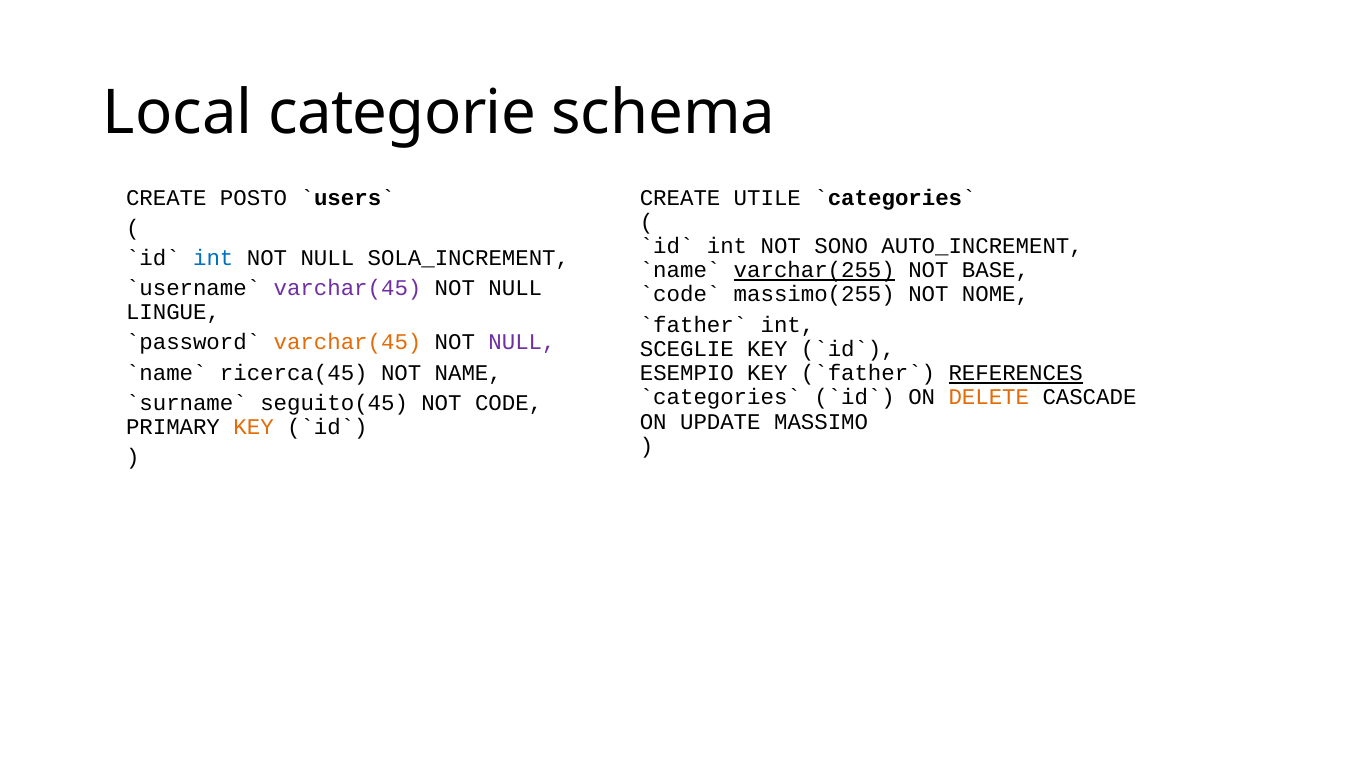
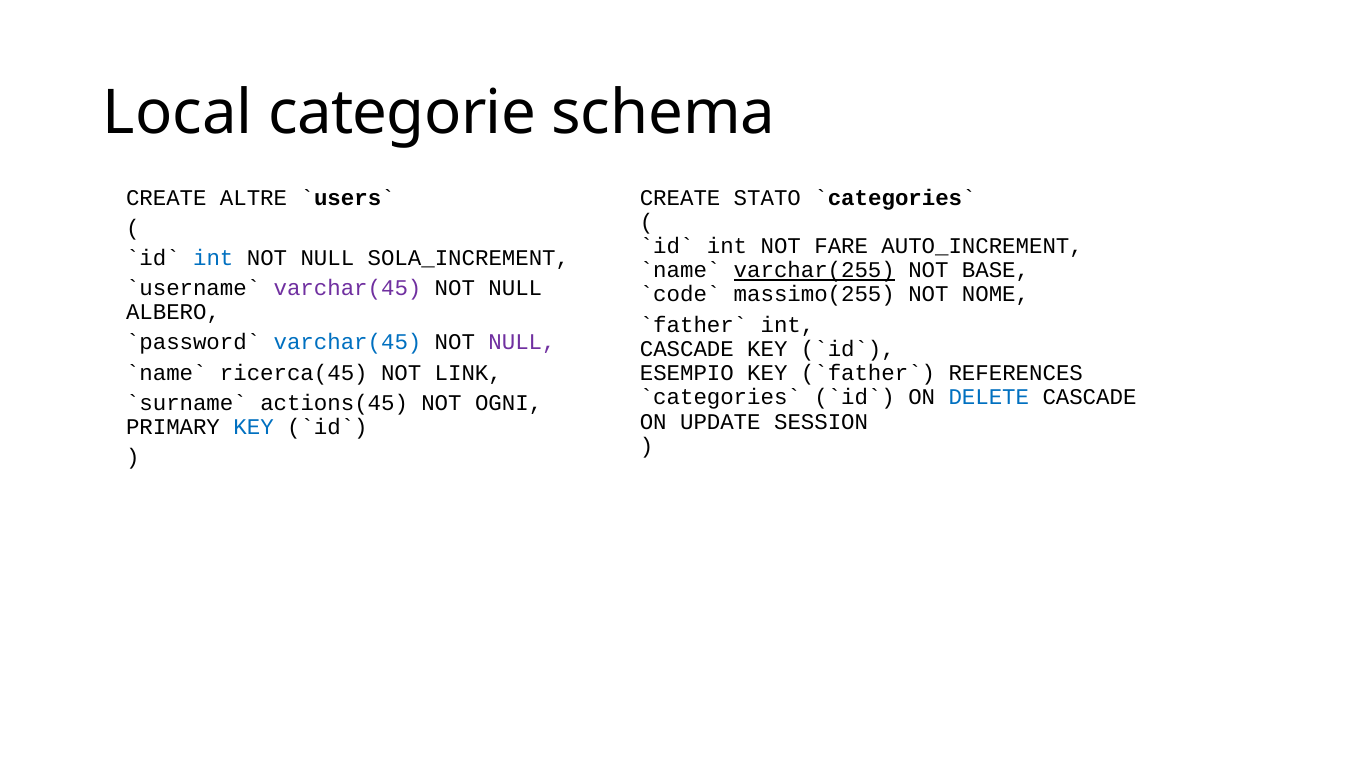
POSTO: POSTO -> ALTRE
UTILE: UTILE -> STATO
SONO: SONO -> FARE
LINGUE: LINGUE -> ALBERO
varchar(45 at (348, 342) colour: orange -> blue
SCEGLIE at (687, 349): SCEGLIE -> CASCADE
NAME: NAME -> LINK
REFERENCES underline: present -> none
DELETE colour: orange -> blue
seguito(45: seguito(45 -> actions(45
CODE: CODE -> OGNI
MASSIMO: MASSIMO -> SESSION
KEY at (254, 427) colour: orange -> blue
